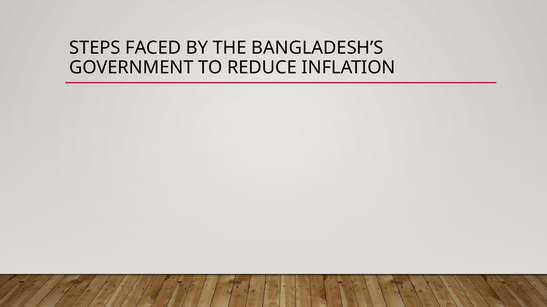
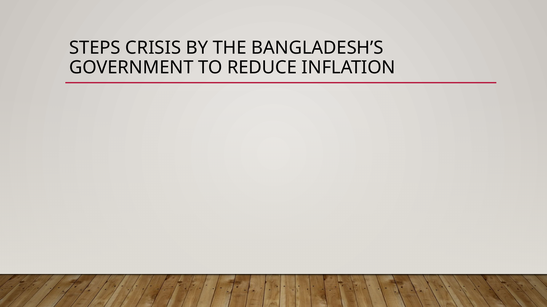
FACED: FACED -> CRISIS
